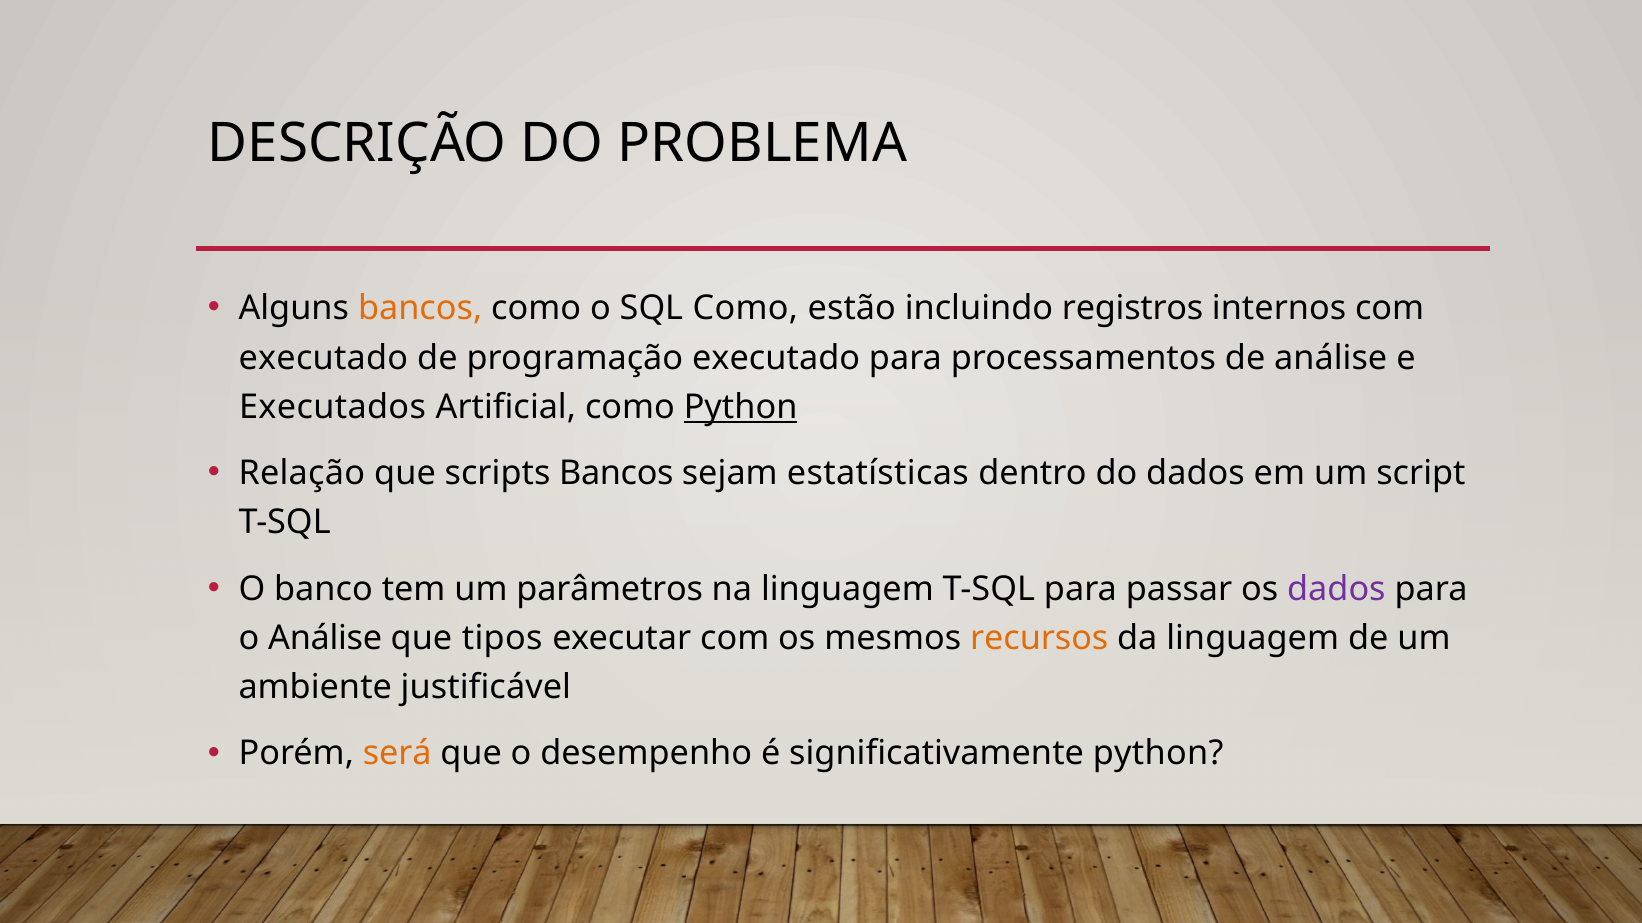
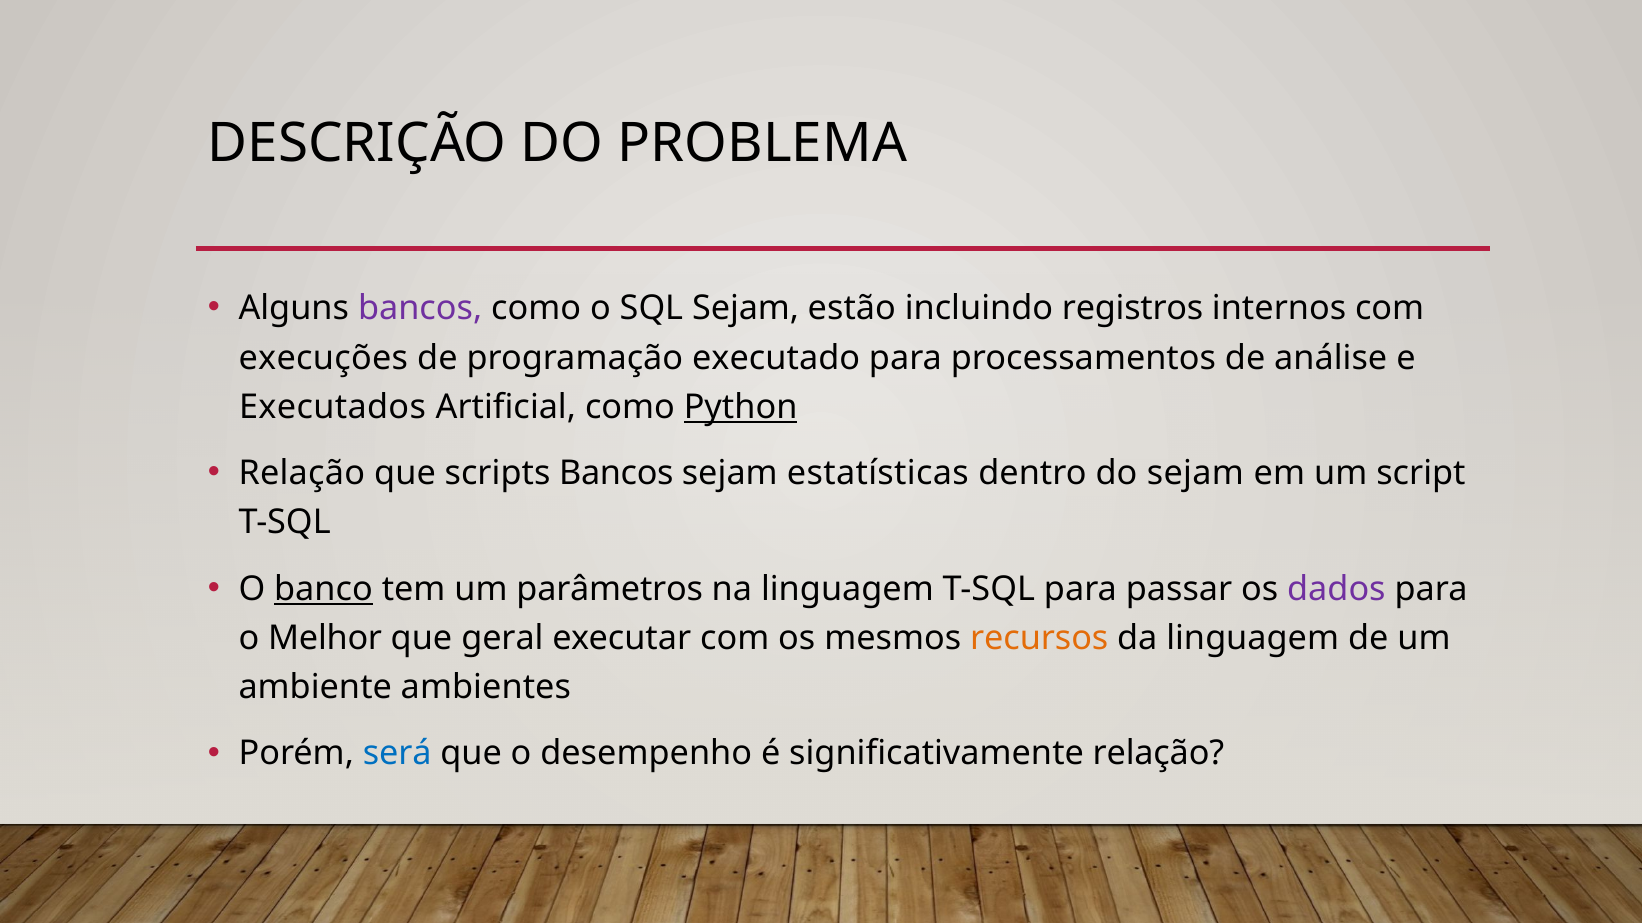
bancos at (420, 309) colour: orange -> purple
SQL Como: Como -> Sejam
executado at (323, 358): executado -> execuções
do dados: dados -> sejam
banco underline: none -> present
o Análise: Análise -> Melhor
tipos: tipos -> geral
justificável: justificável -> ambientes
será colour: orange -> blue
significativamente python: python -> relação
